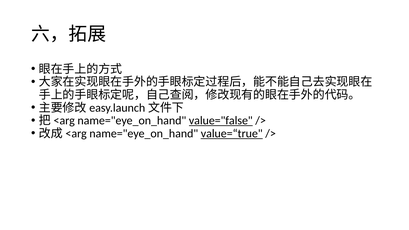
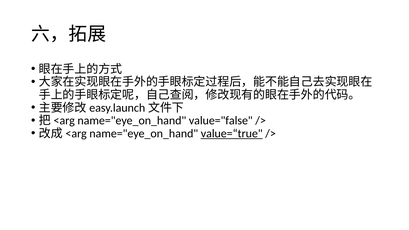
value="false underline: present -> none
